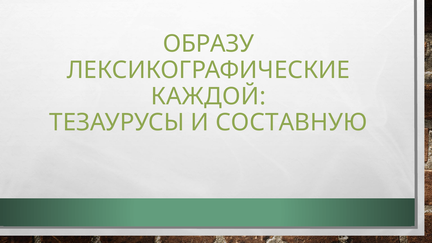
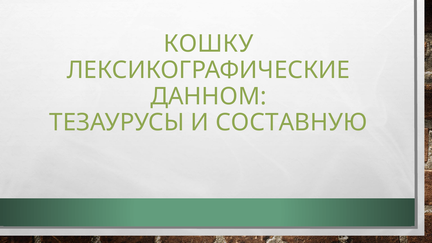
ОБРАЗУ: ОБРАЗУ -> КОШКУ
КАЖДОЙ: КАЖДОЙ -> ДАННОМ
